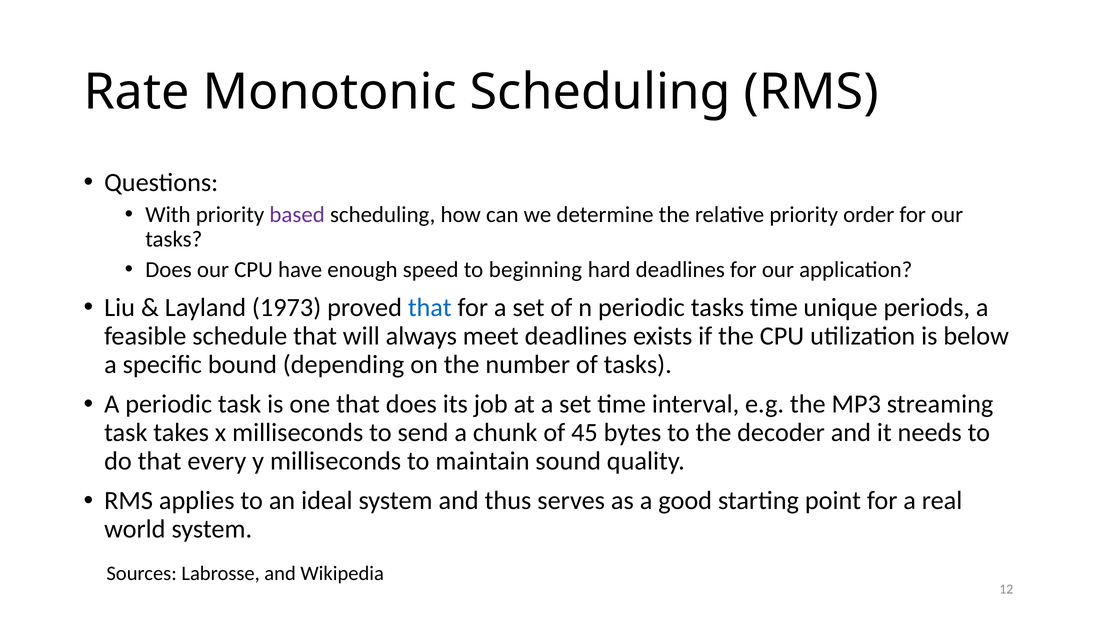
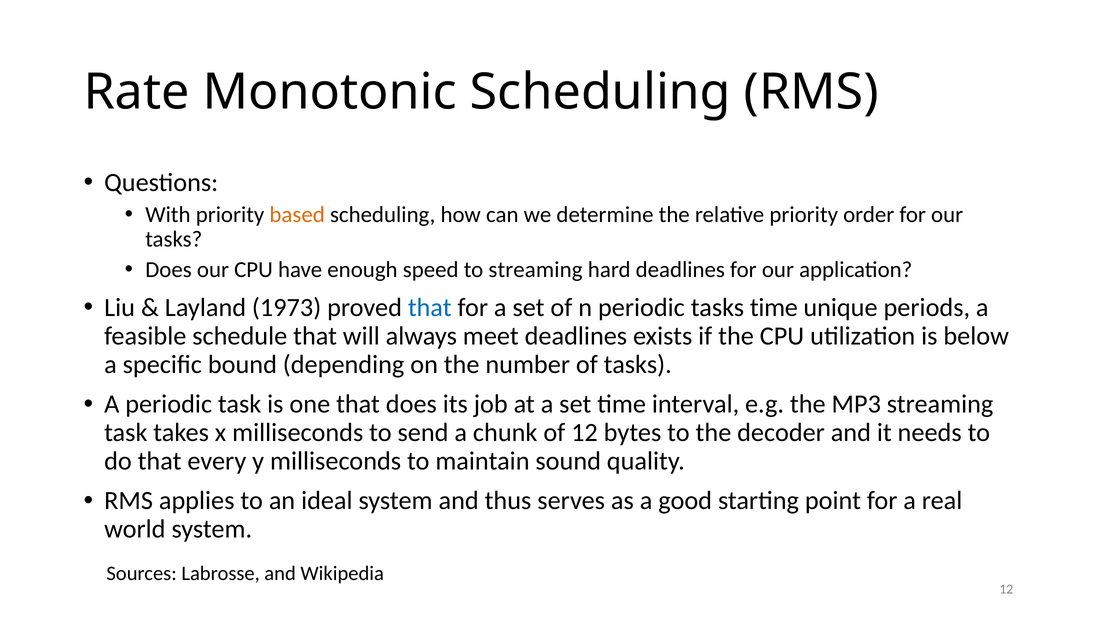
based colour: purple -> orange
to beginning: beginning -> streaming
of 45: 45 -> 12
